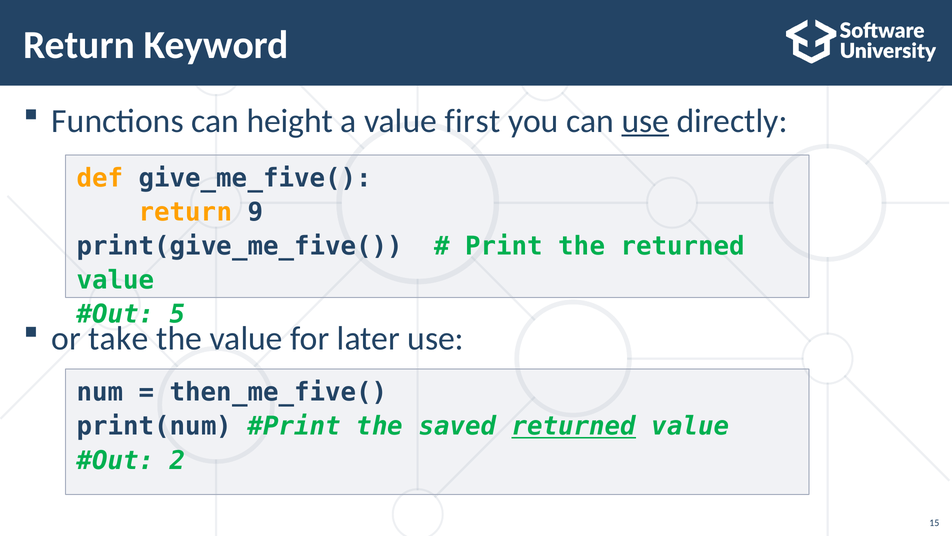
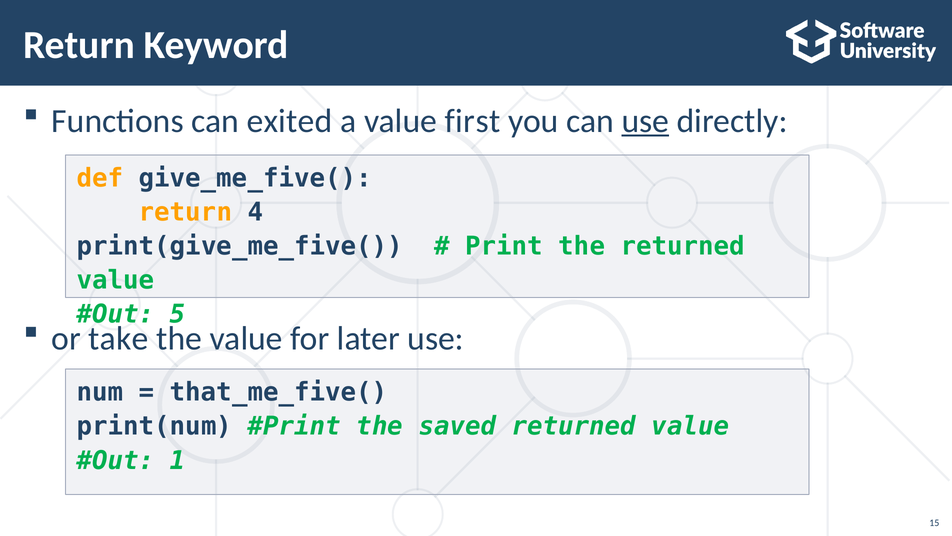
height: height -> exited
9: 9 -> 4
then_me_five(: then_me_five( -> that_me_five(
returned at (574, 426) underline: present -> none
2: 2 -> 1
